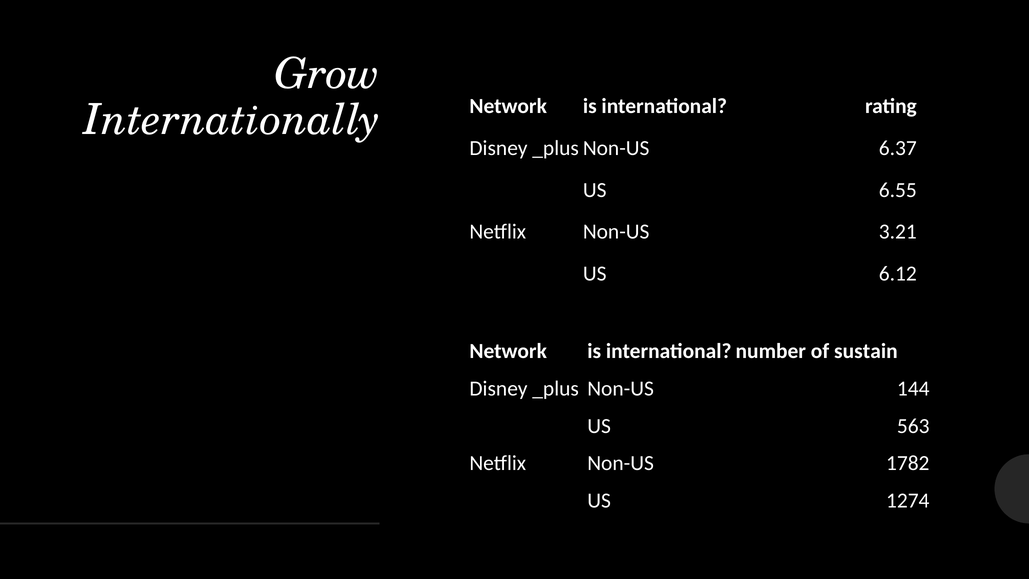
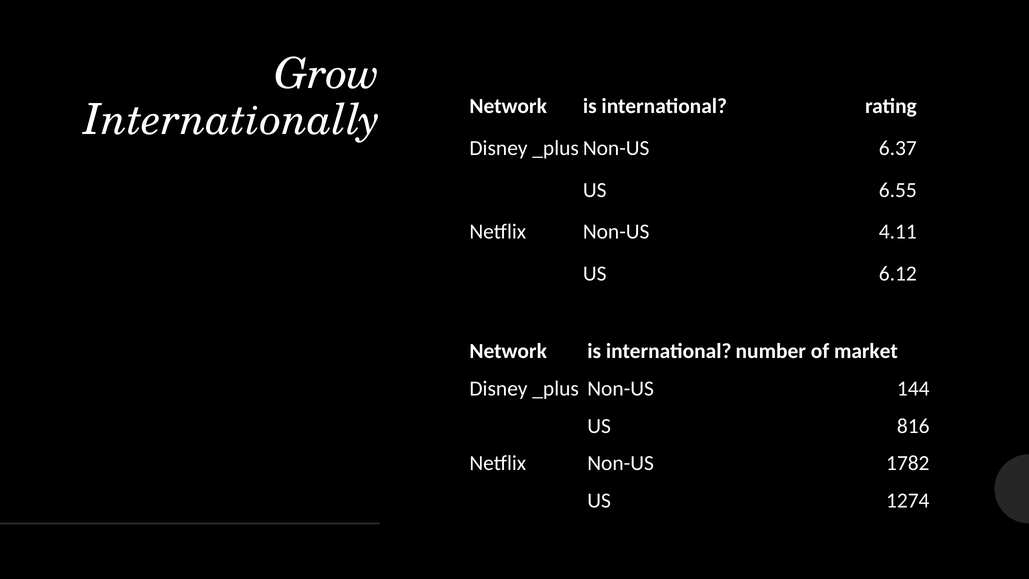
3.21: 3.21 -> 4.11
sustain: sustain -> market
563: 563 -> 816
